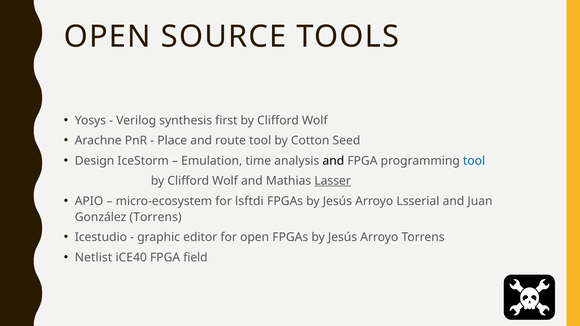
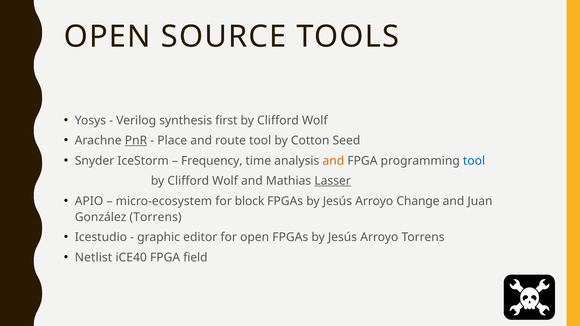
PnR underline: none -> present
Design: Design -> Snyder
Emulation: Emulation -> Frequency
and at (333, 161) colour: black -> orange
lsftdi: lsftdi -> block
Lsserial: Lsserial -> Change
